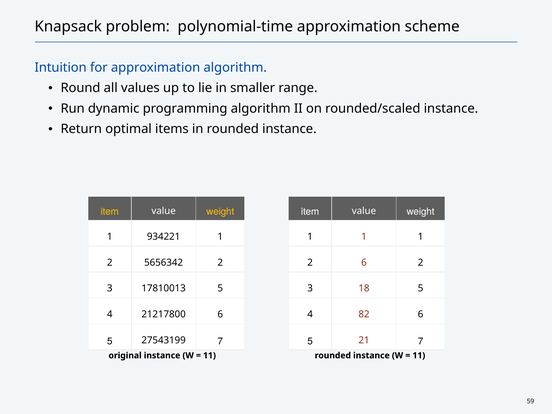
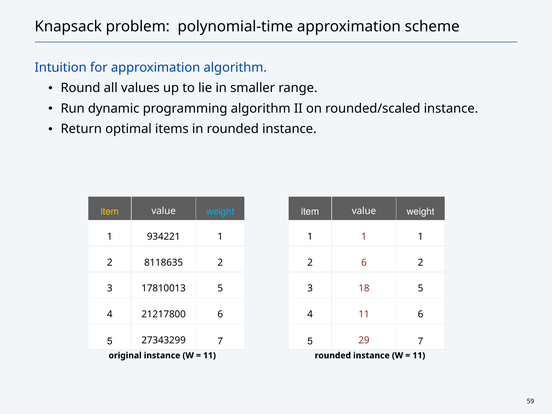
weight at (220, 212) colour: yellow -> light blue
5656342: 5656342 -> 8118635
4 82: 82 -> 11
27543199: 27543199 -> 27343299
21: 21 -> 29
